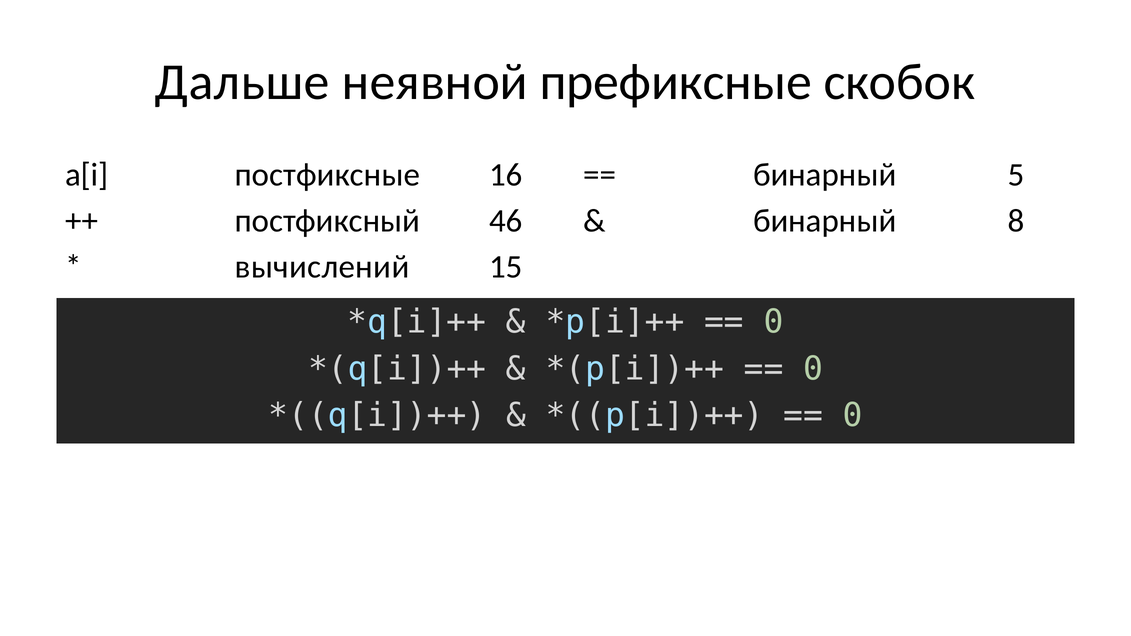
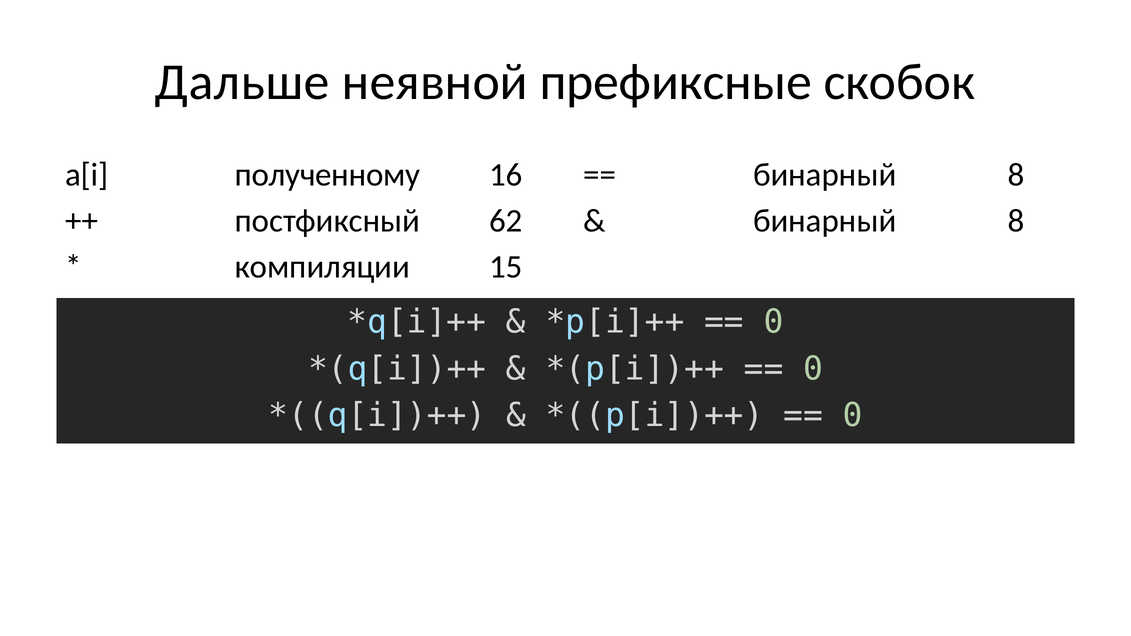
постфиксные: постфиксные -> полученному
5 at (1016, 175): 5 -> 8
46: 46 -> 62
вычислений: вычислений -> компиляции
